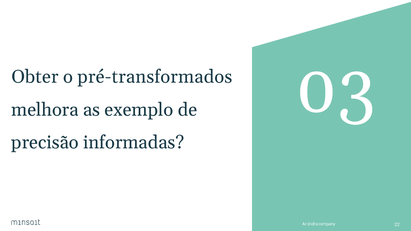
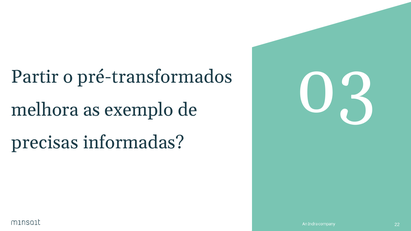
Obter: Obter -> Partir
precisão: precisão -> precisas
